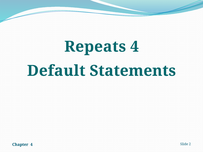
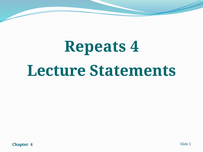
Default: Default -> Lecture
